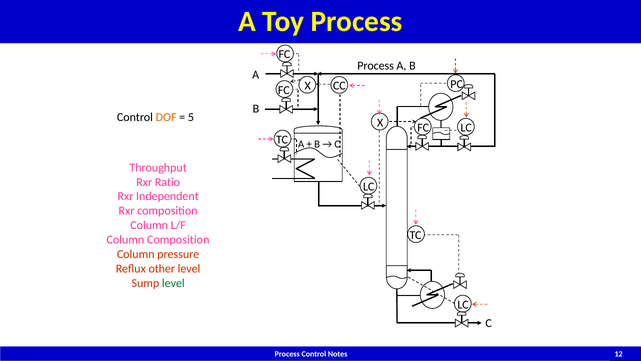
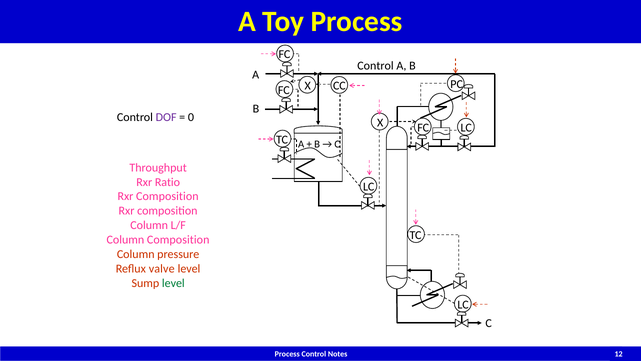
Process at (376, 66): Process -> Control
DOF colour: orange -> purple
5: 5 -> 0
Independent at (167, 196): Independent -> Composition
other: other -> valve
